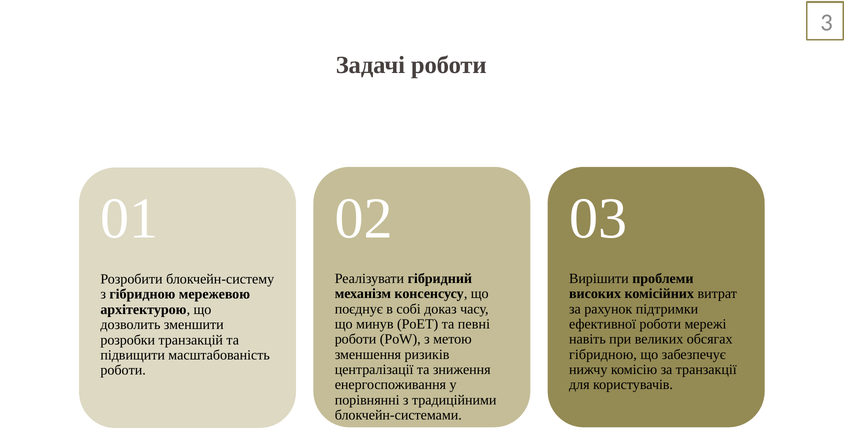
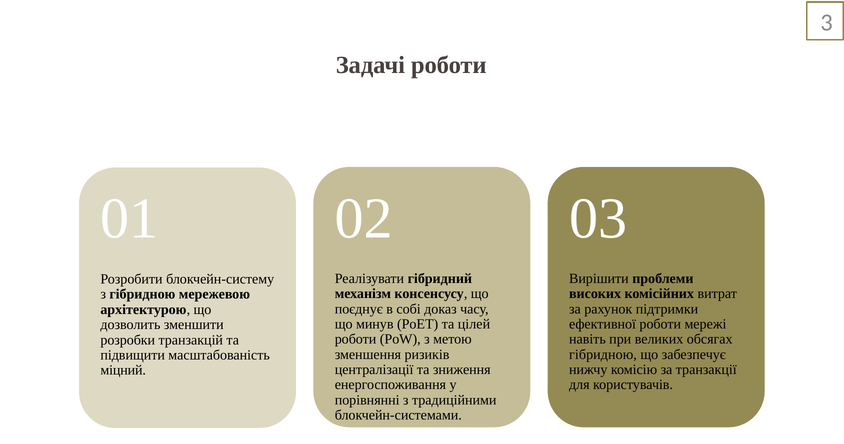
певні: певні -> цілей
роботи at (123, 370): роботи -> міцний
